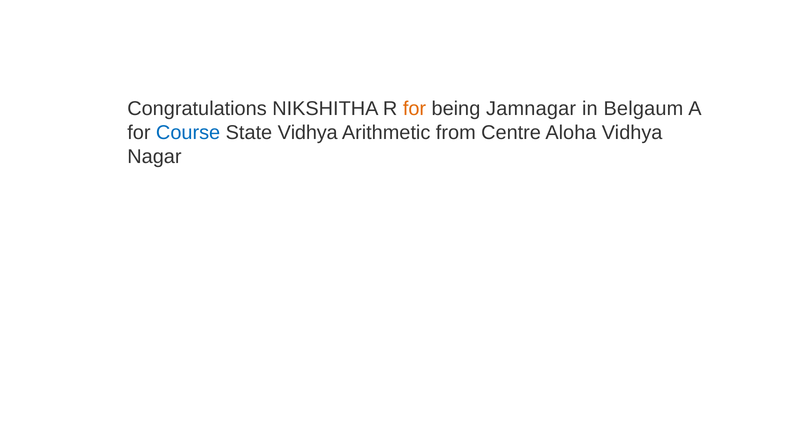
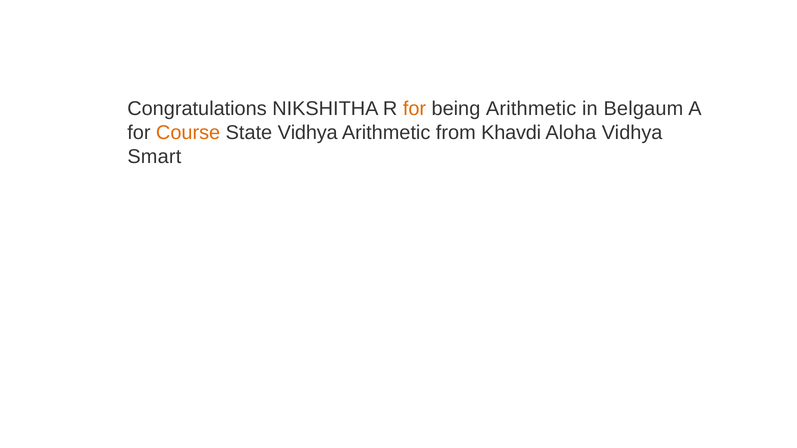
being Jamnagar: Jamnagar -> Arithmetic
Course colour: blue -> orange
Centre: Centre -> Khavdi
Nagar: Nagar -> Smart
